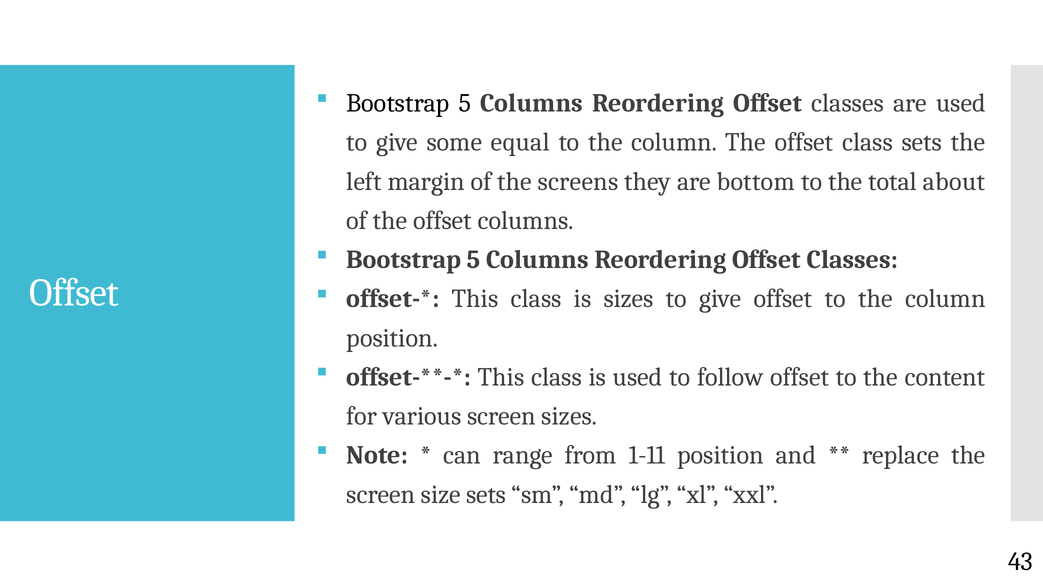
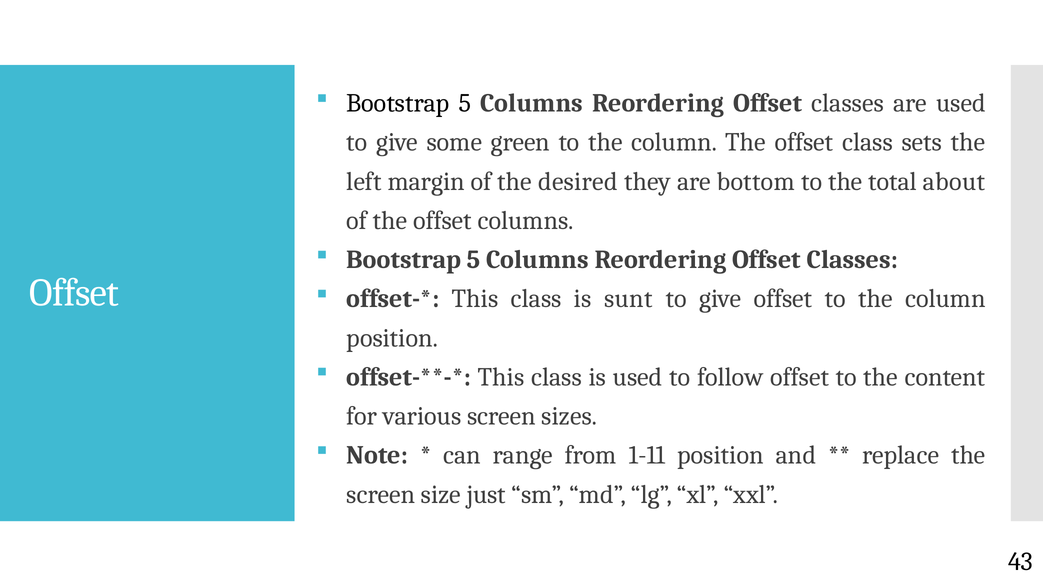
equal: equal -> green
screens: screens -> desired
is sizes: sizes -> sunt
size sets: sets -> just
